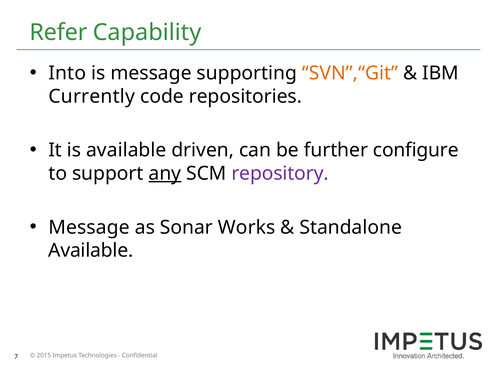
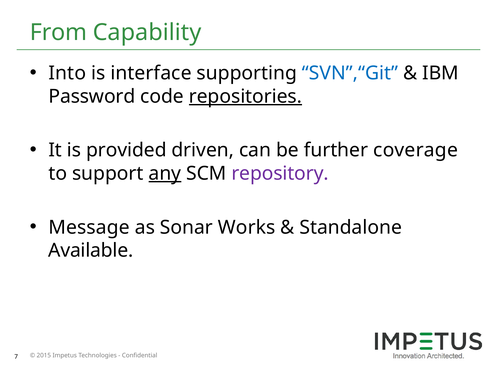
Refer: Refer -> From
is message: message -> interface
SVN”,“Git colour: orange -> blue
Currently: Currently -> Password
repositories underline: none -> present
is available: available -> provided
configure: configure -> coverage
